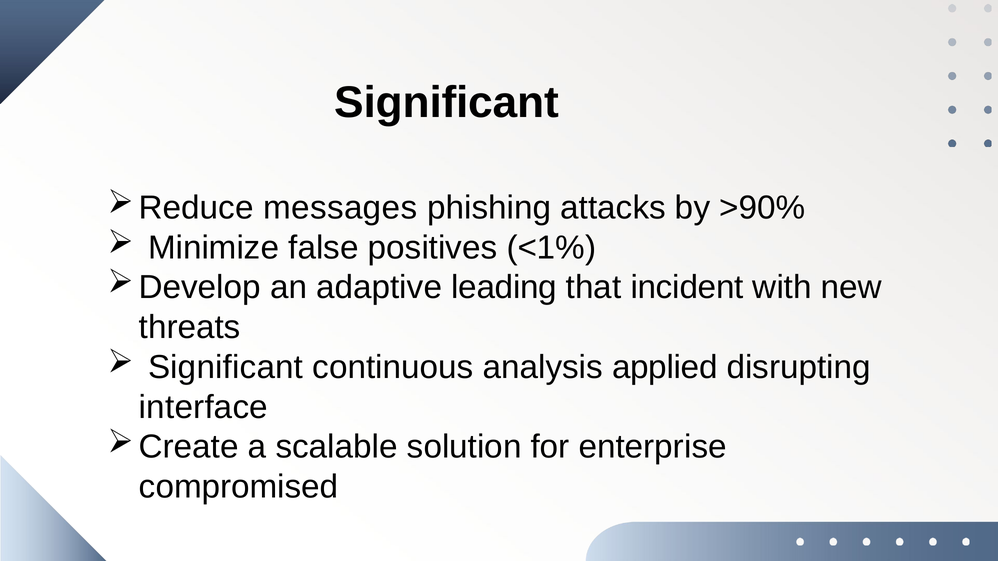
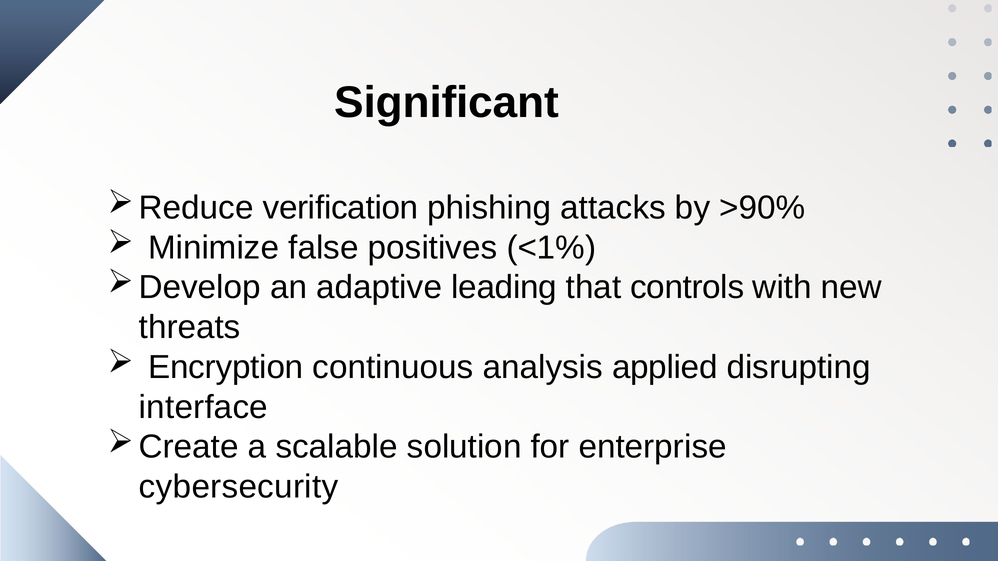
messages: messages -> verification
incident: incident -> controls
Significant at (226, 367): Significant -> Encryption
compromised: compromised -> cybersecurity
